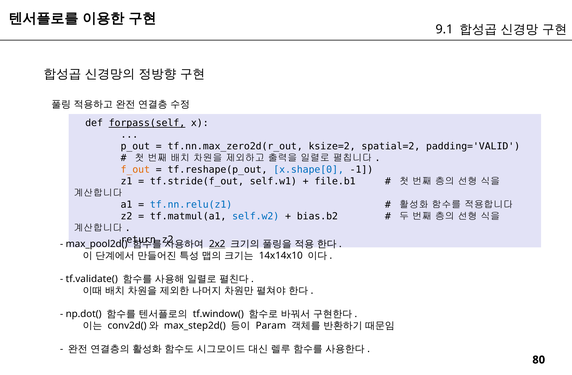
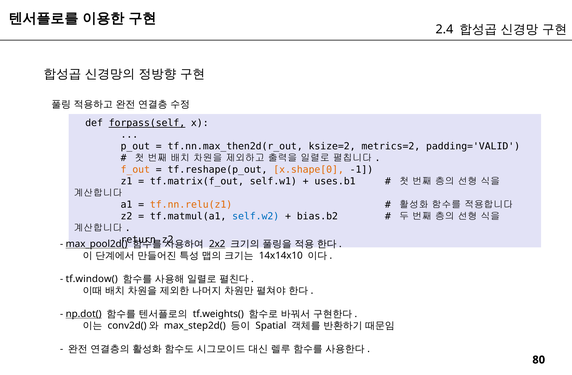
9.1: 9.1 -> 2.4
tf.nn.max_zero2d(r_out: tf.nn.max_zero2d(r_out -> tf.nn.max_then2d(r_out
spatial=2: spatial=2 -> metrics=2
x.shape[0 colour: blue -> orange
tf.stride(f_out: tf.stride(f_out -> tf.matrix(f_out
file.b1: file.b1 -> uses.b1
tf.nn.relu(z1 colour: blue -> orange
max_pool2d( underline: none -> present
tf.validate(: tf.validate( -> tf.window(
np.dot( underline: none -> present
tf.window(: tf.window( -> tf.weights(
Param: Param -> Spatial
